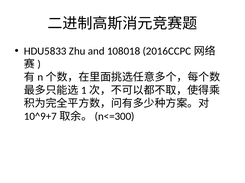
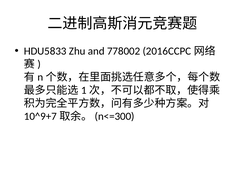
108018: 108018 -> 778002
